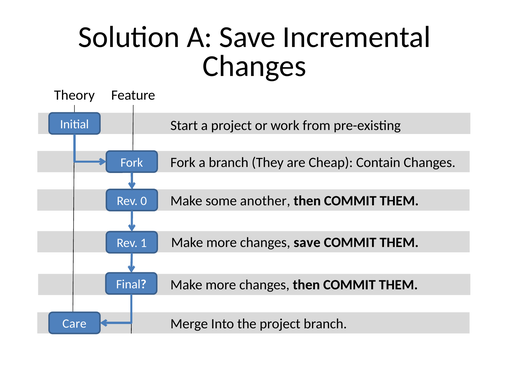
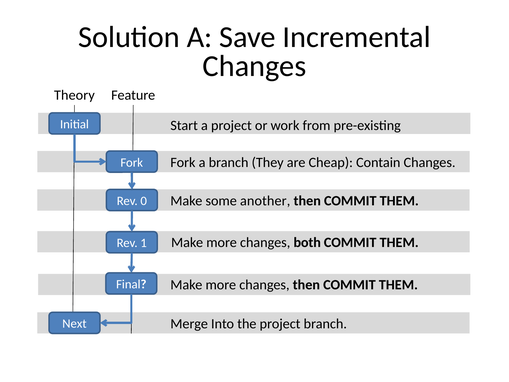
changes save: save -> both
Care: Care -> Next
